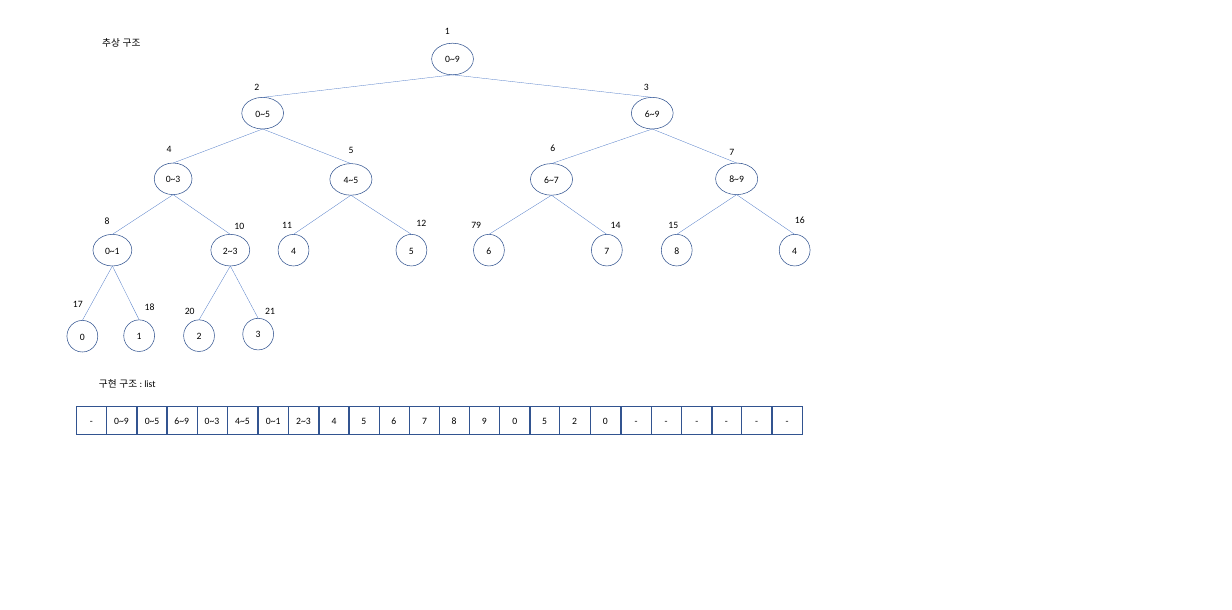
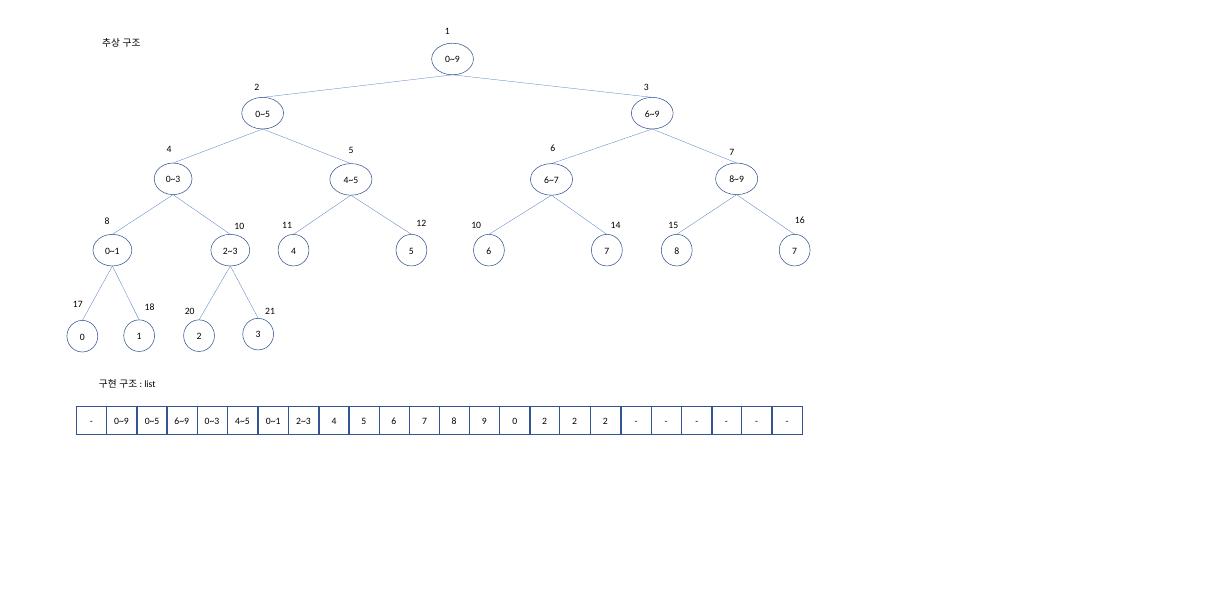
12 79: 79 -> 10
8 4: 4 -> 7
0 5: 5 -> 2
0 at (605, 421): 0 -> 2
